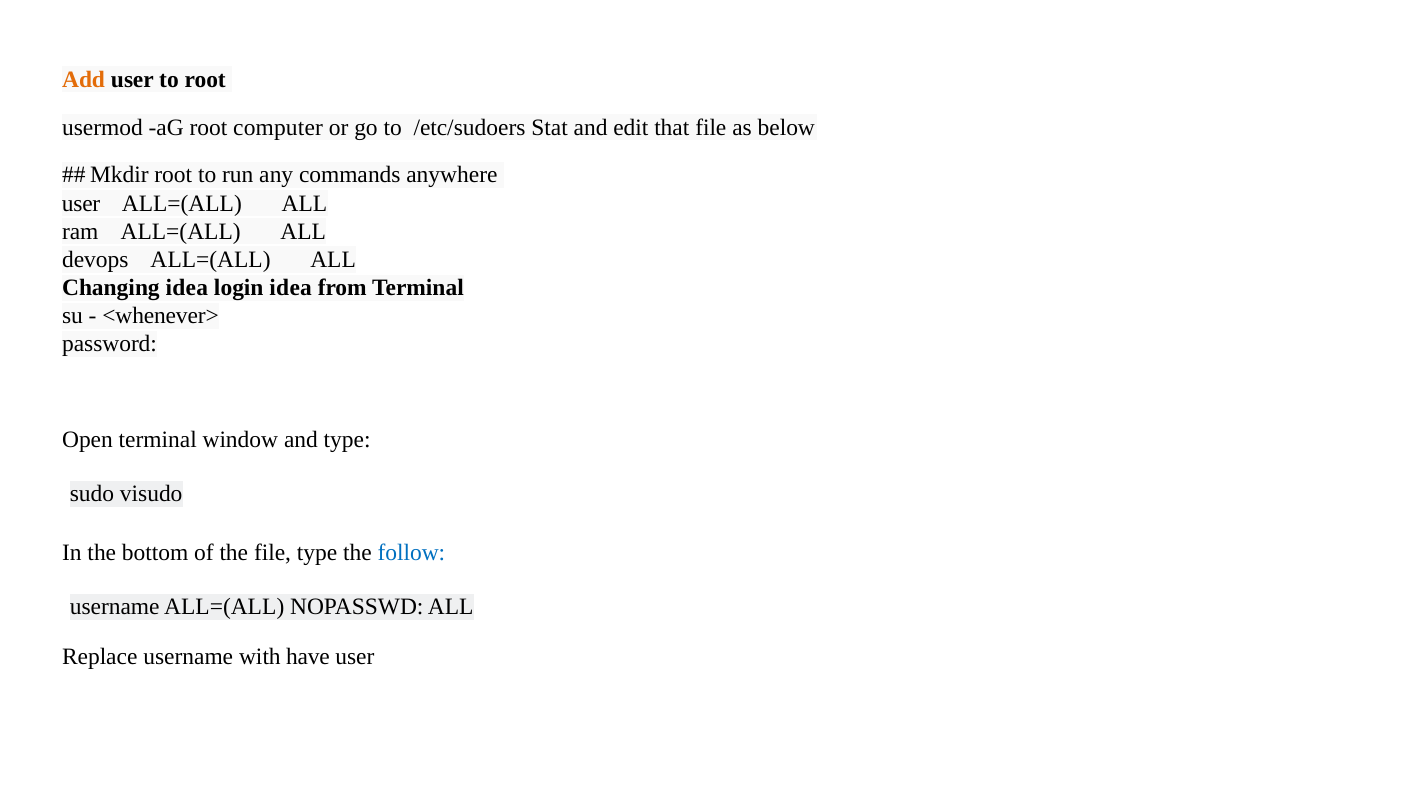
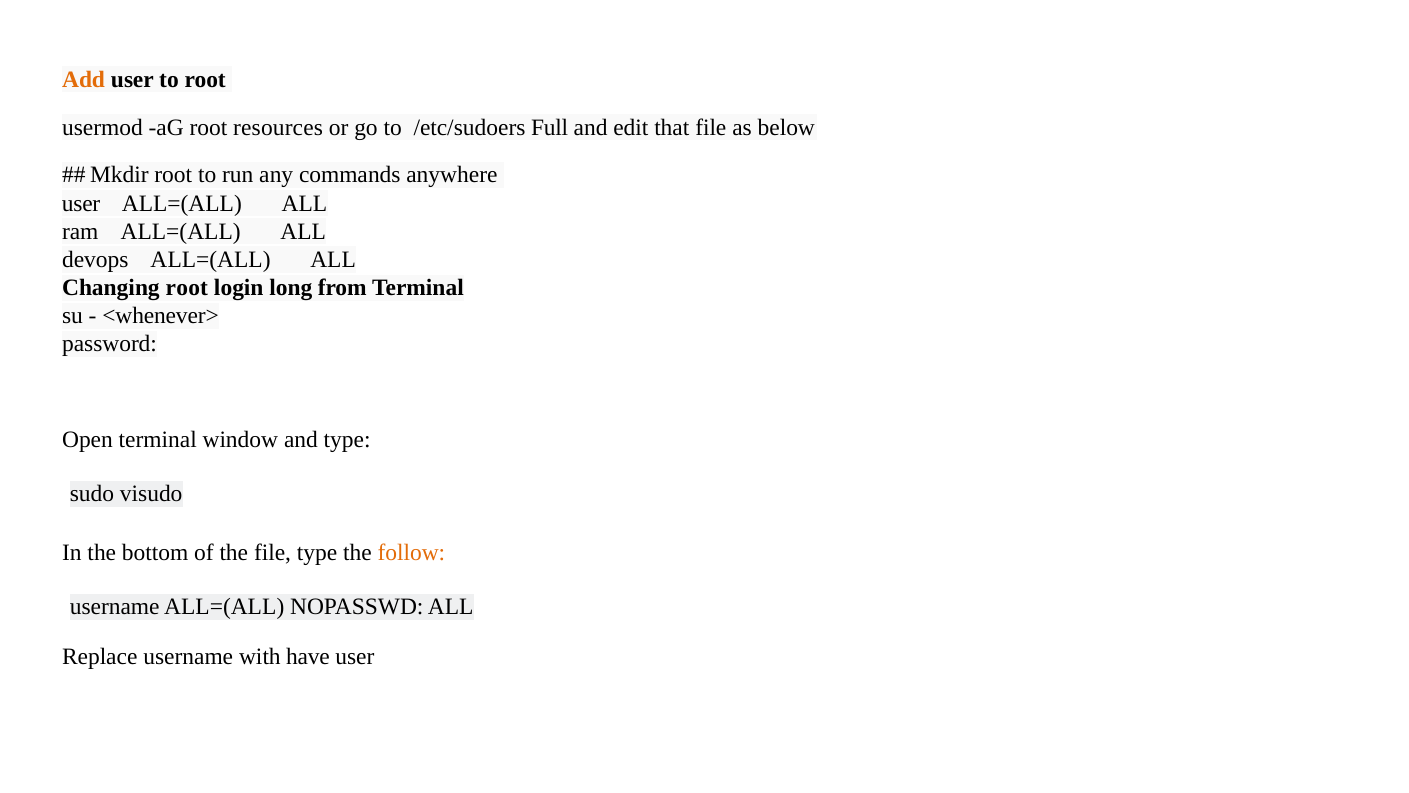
computer: computer -> resources
Stat: Stat -> Full
Changing idea: idea -> root
login idea: idea -> long
follow colour: blue -> orange
